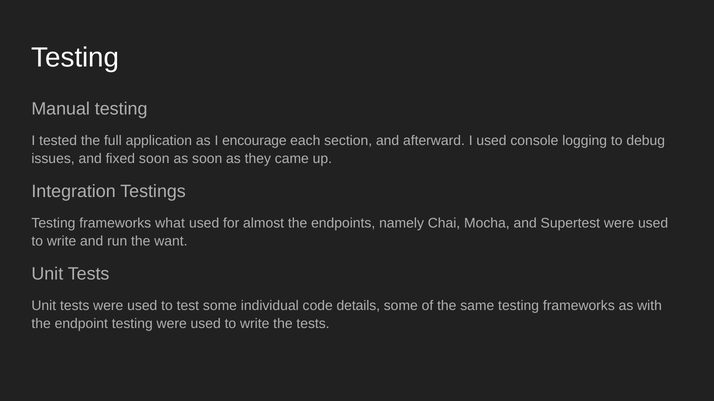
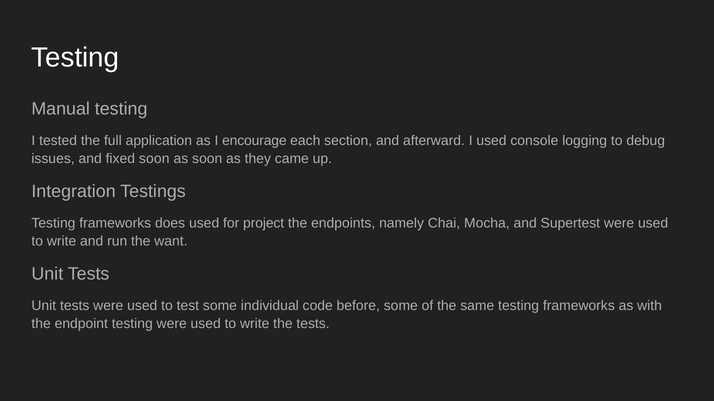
what: what -> does
almost: almost -> project
details: details -> before
